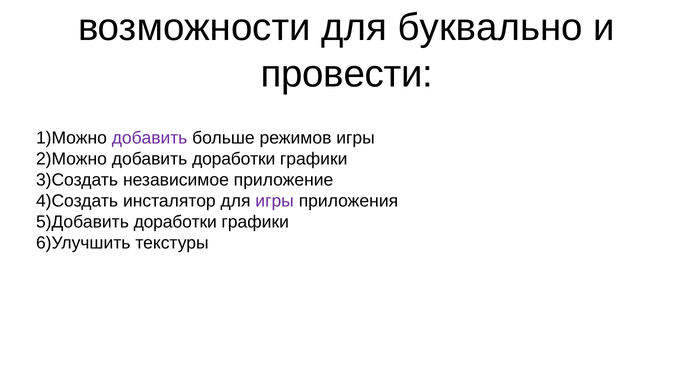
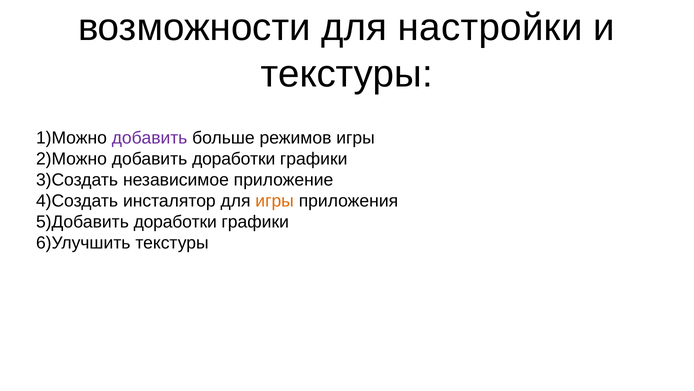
буквально: буквально -> настройки
провести at (347, 74): провести -> текстуры
игры at (275, 201) colour: purple -> orange
